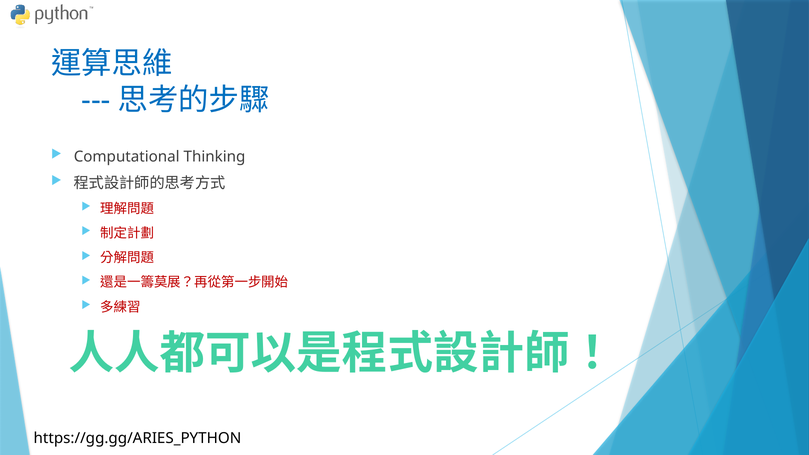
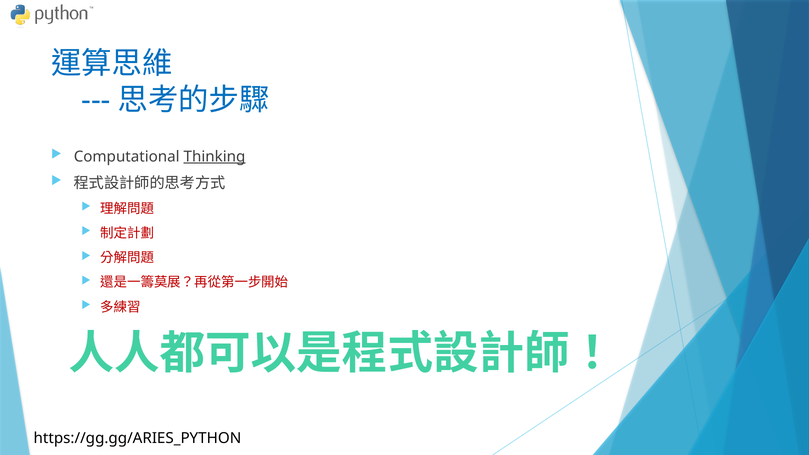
Thinking underline: none -> present
